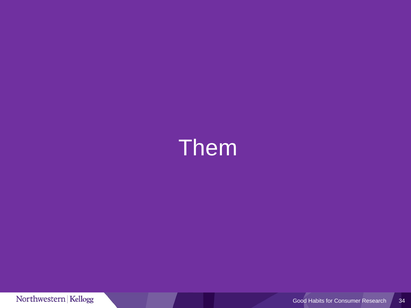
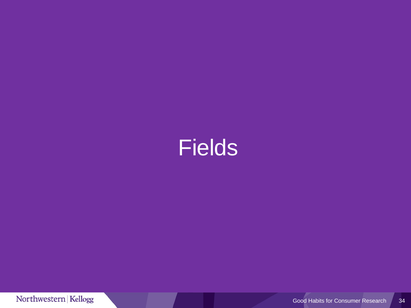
Them: Them -> Fields
